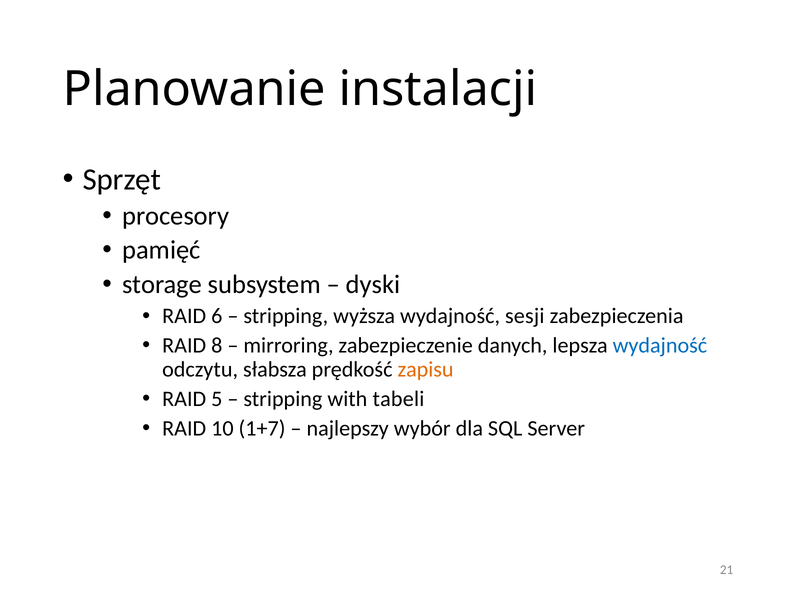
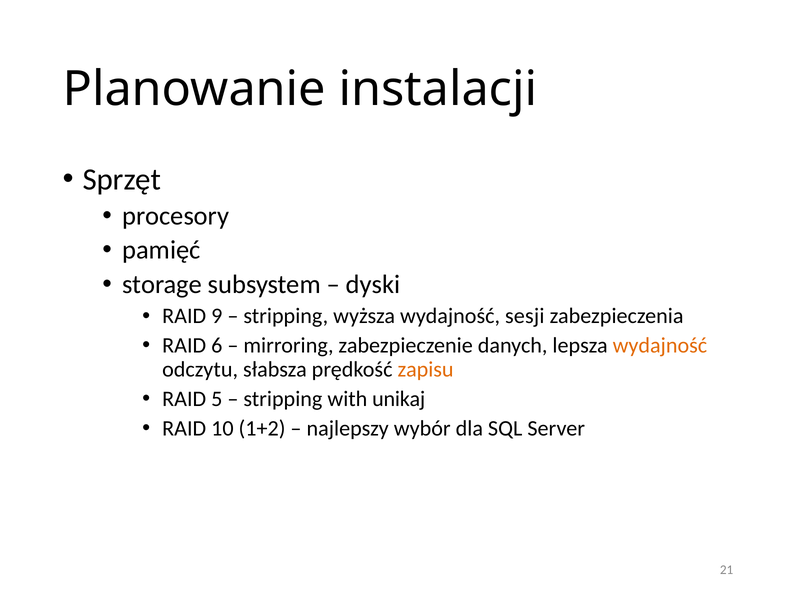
6: 6 -> 9
8: 8 -> 6
wydajność at (660, 346) colour: blue -> orange
tabeli: tabeli -> unikaj
1+7: 1+7 -> 1+2
